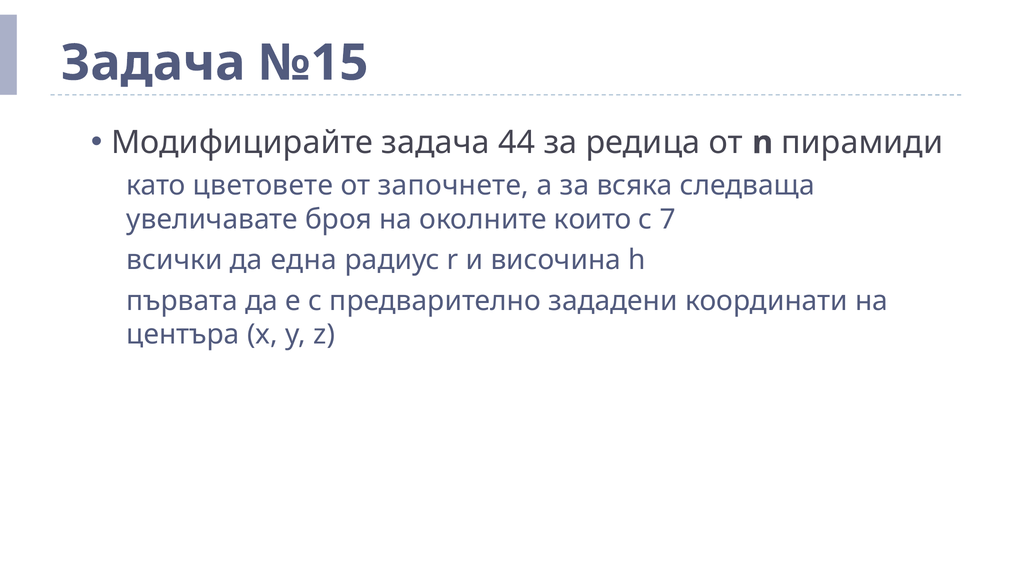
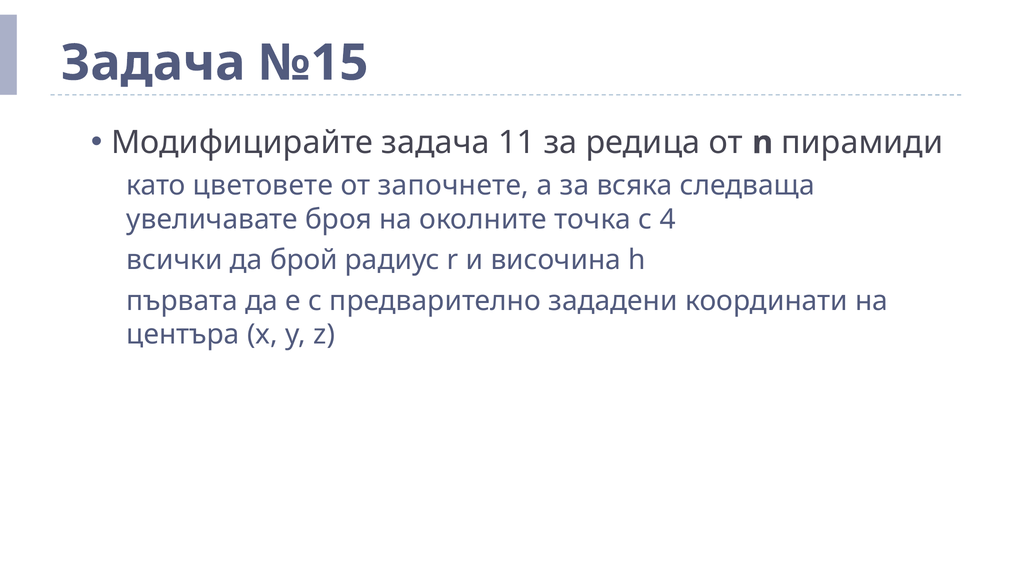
44: 44 -> 11
които: които -> точка
7: 7 -> 4
една: една -> брой
